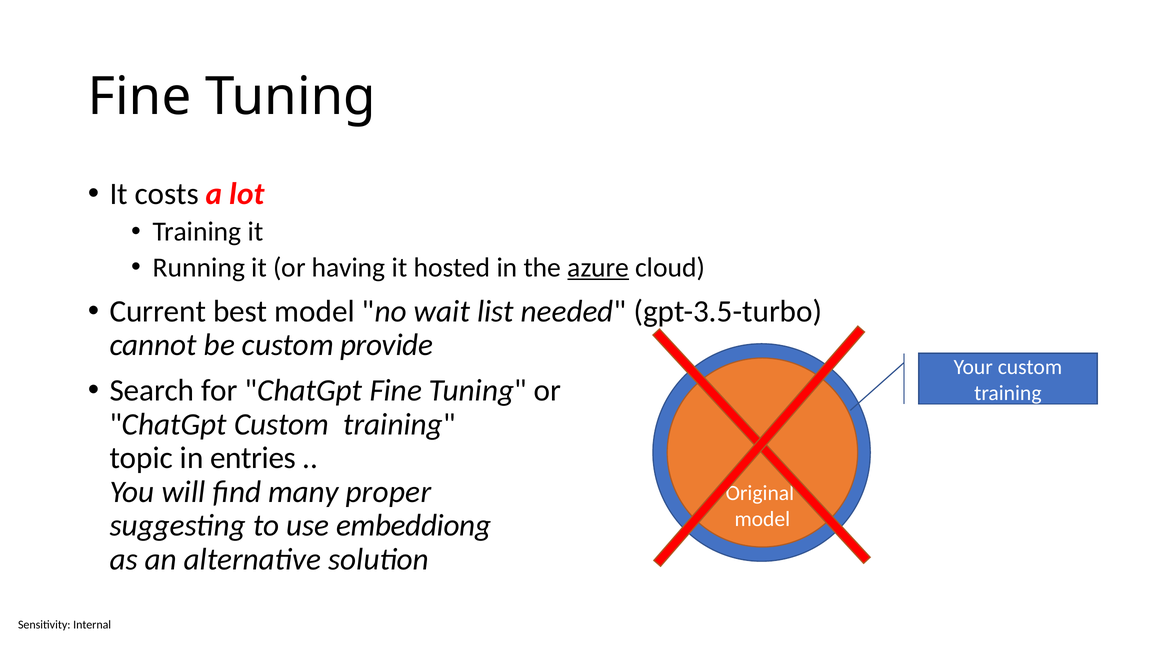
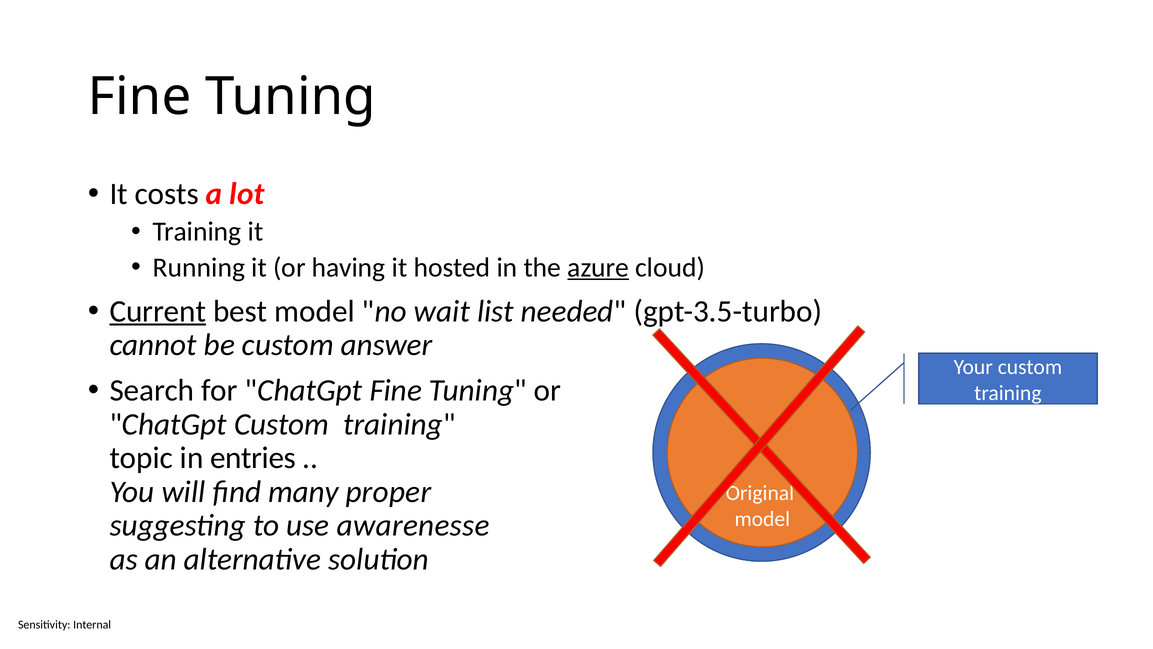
Current underline: none -> present
provide: provide -> answer
embeddiong: embeddiong -> awarenesse
